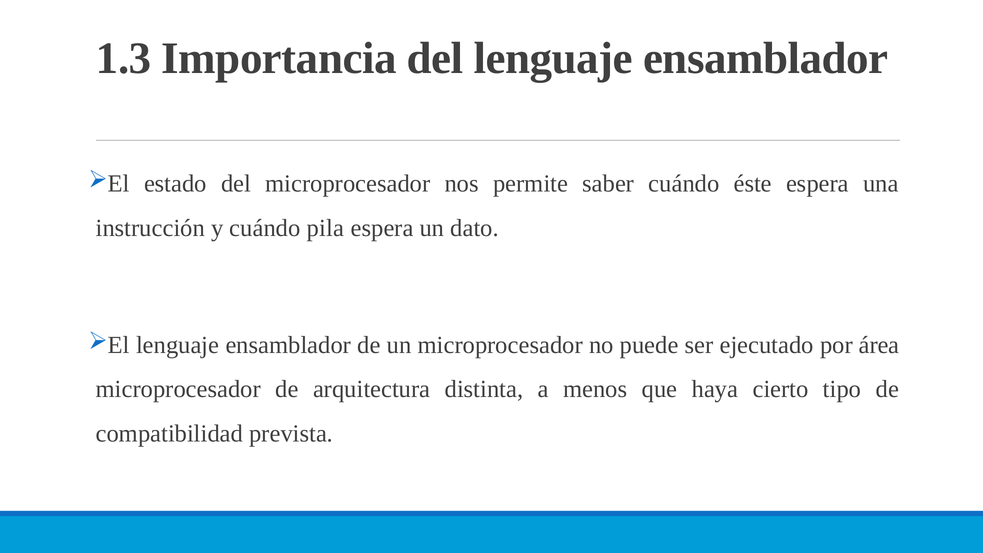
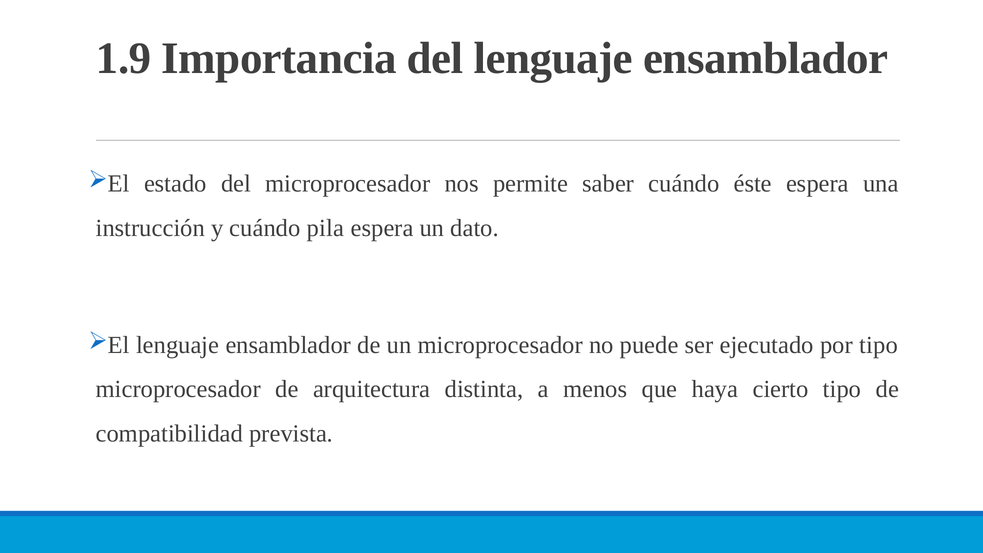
1.3: 1.3 -> 1.9
por área: área -> tipo
